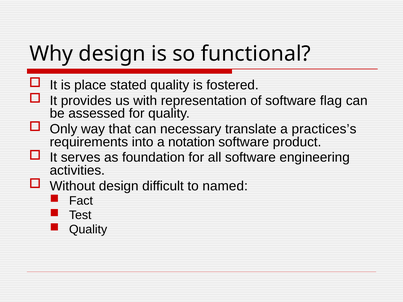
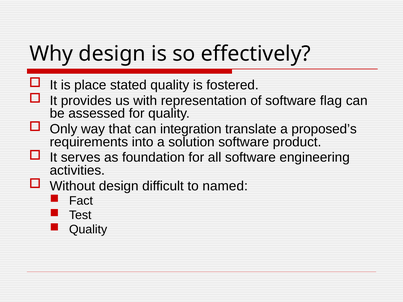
functional: functional -> effectively
necessary: necessary -> integration
practices’s: practices’s -> proposed’s
notation: notation -> solution
